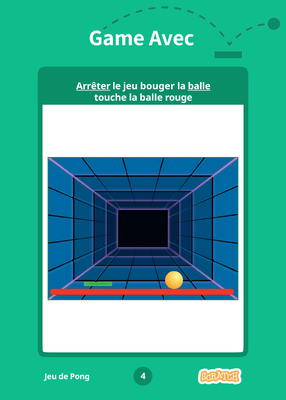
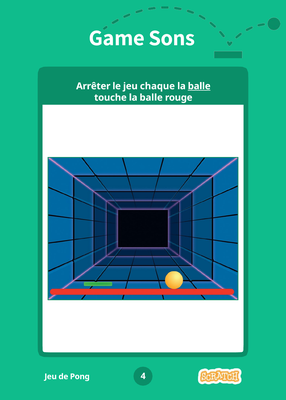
Avec: Avec -> Sons
Arrêter underline: present -> none
bouger: bouger -> chaque
